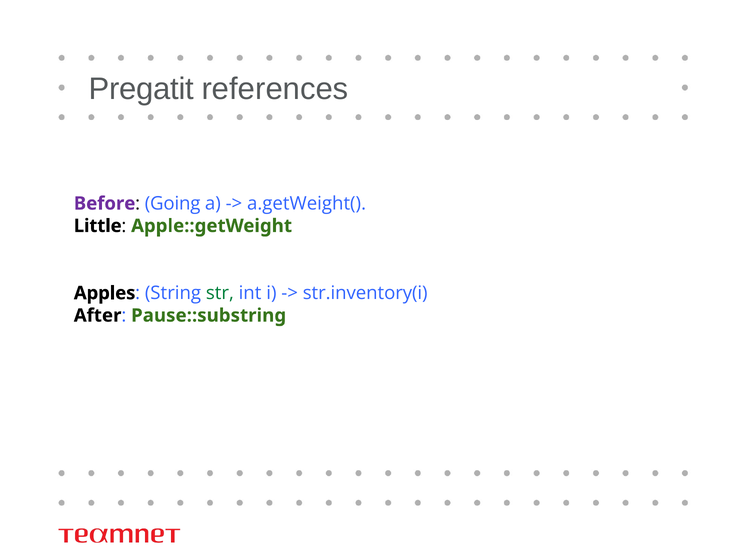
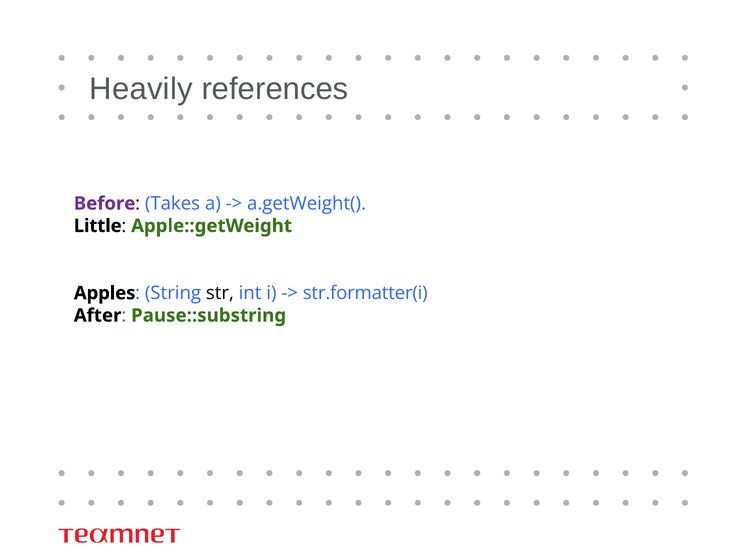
Pregatit: Pregatit -> Heavily
Going: Going -> Takes
str colour: green -> black
str.inventory(i: str.inventory(i -> str.formatter(i
